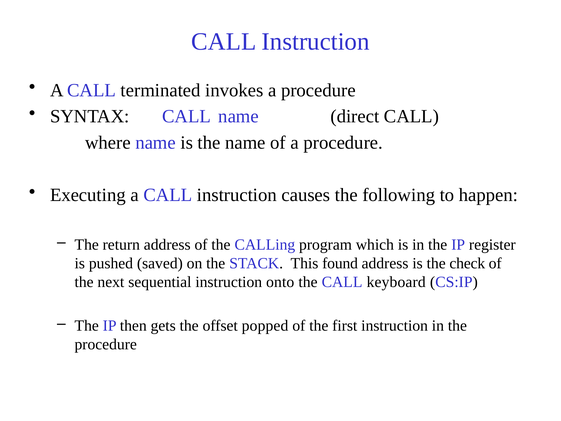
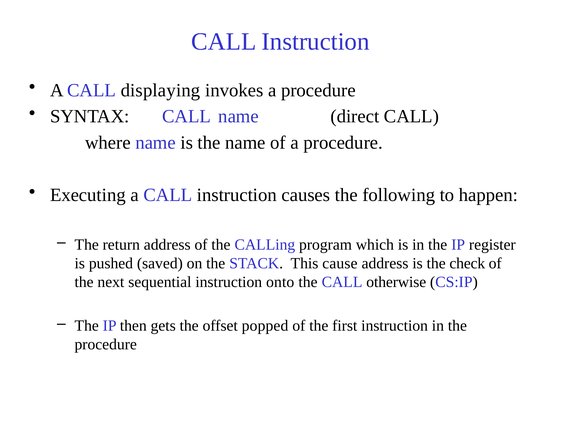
terminated: terminated -> displaying
found: found -> cause
keyboard: keyboard -> otherwise
